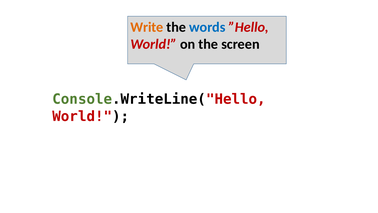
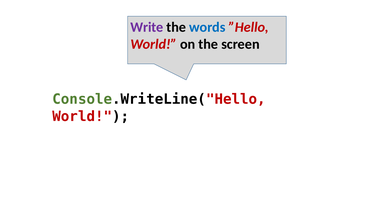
Write colour: orange -> purple
